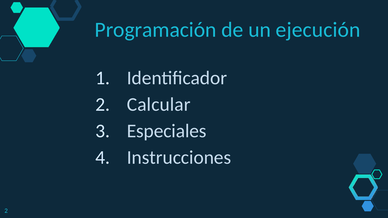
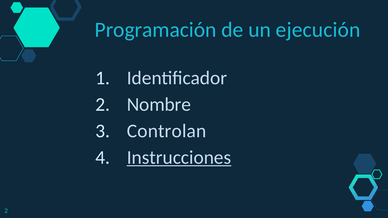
Calcular: Calcular -> Nombre
Especiales: Especiales -> Controlan
Instrucciones underline: none -> present
